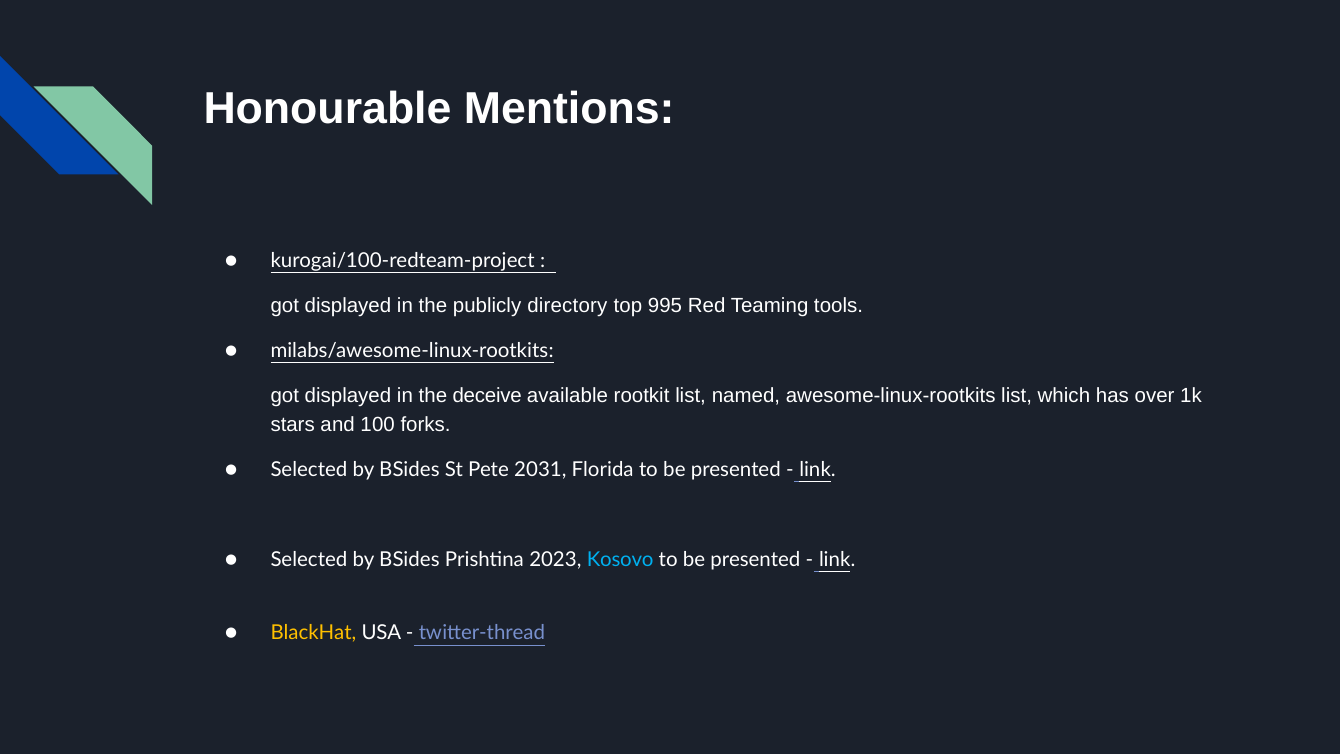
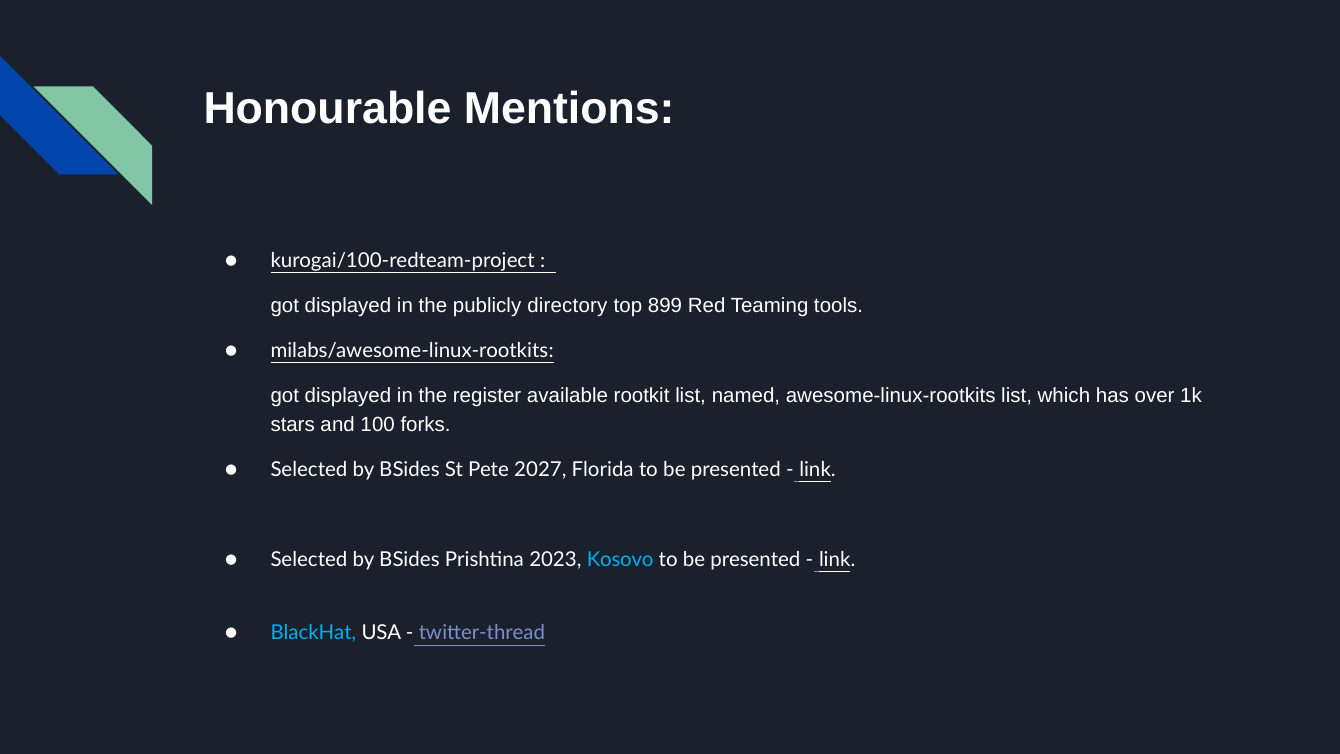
995: 995 -> 899
deceive: deceive -> register
2031: 2031 -> 2027
BlackHat colour: yellow -> light blue
